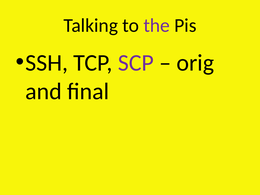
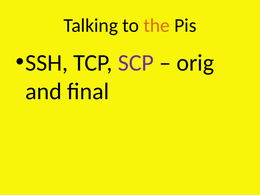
the colour: purple -> orange
